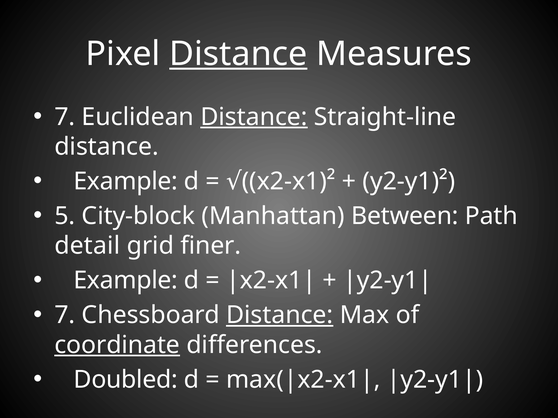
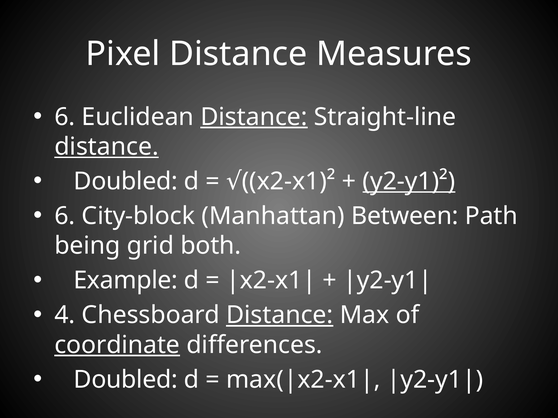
Distance at (238, 54) underline: present -> none
7 at (65, 117): 7 -> 6
distance at (107, 147) underline: none -> present
Example at (126, 182): Example -> Doubled
y2-y1)² underline: none -> present
5 at (65, 216): 5 -> 6
detail: detail -> being
finer: finer -> both
7 at (65, 316): 7 -> 4
